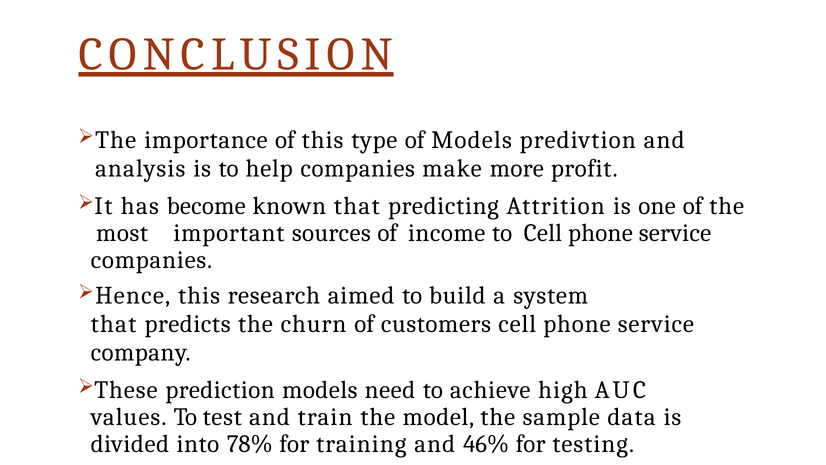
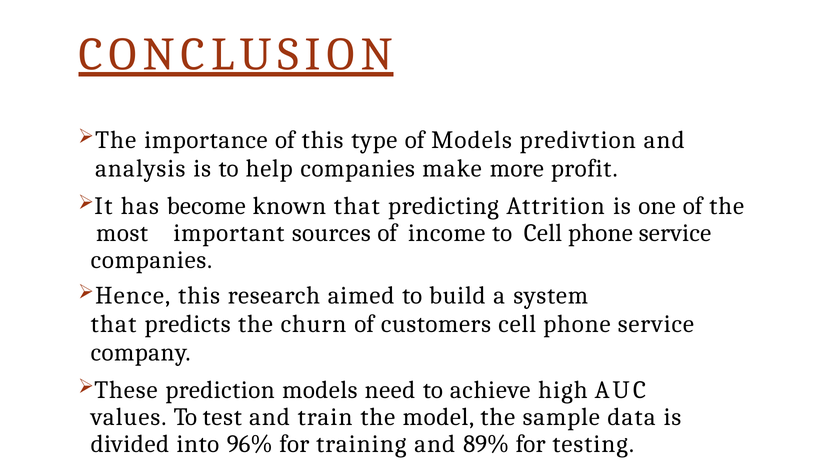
78%: 78% -> 96%
46%: 46% -> 89%
